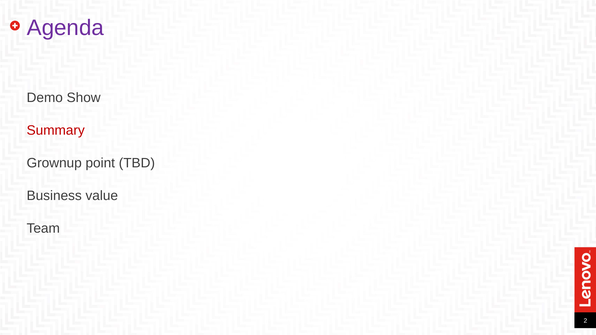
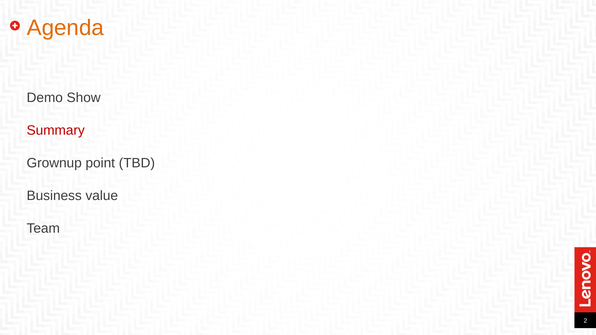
Agenda colour: purple -> orange
